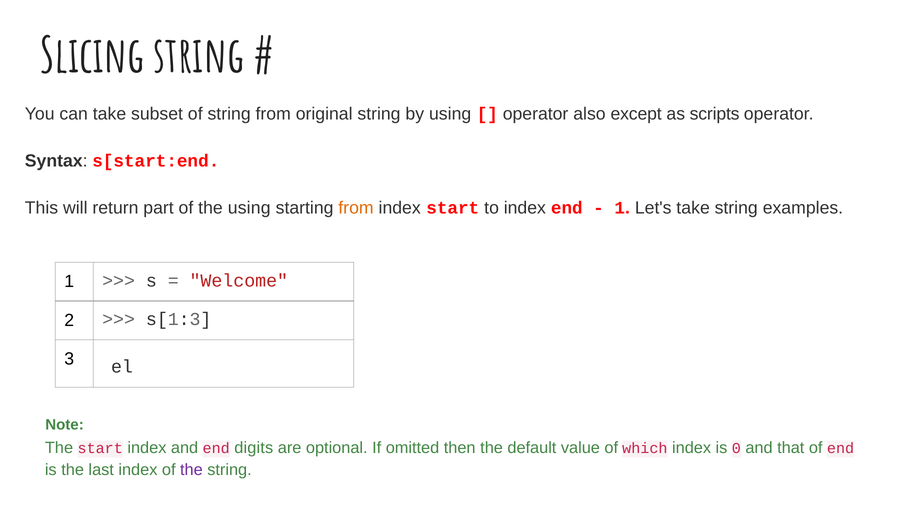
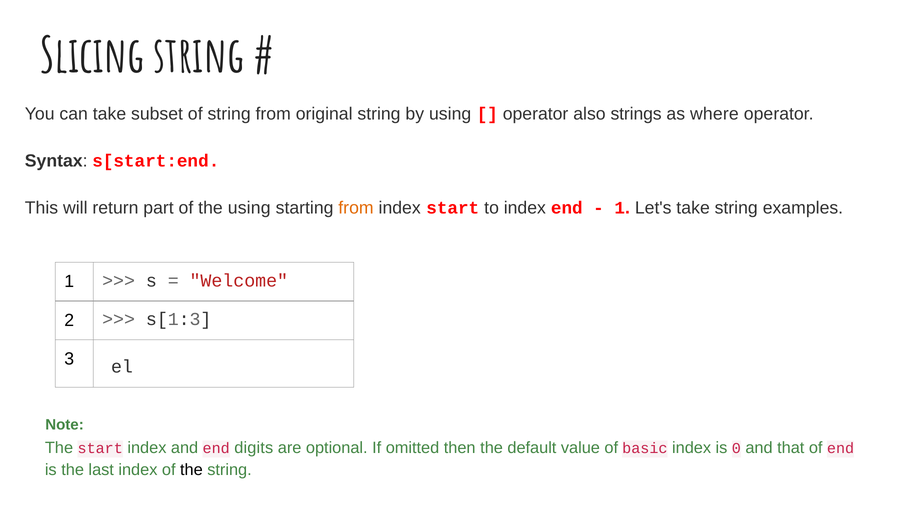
except: except -> strings
scripts: scripts -> where
which: which -> basic
the at (191, 470) colour: purple -> black
